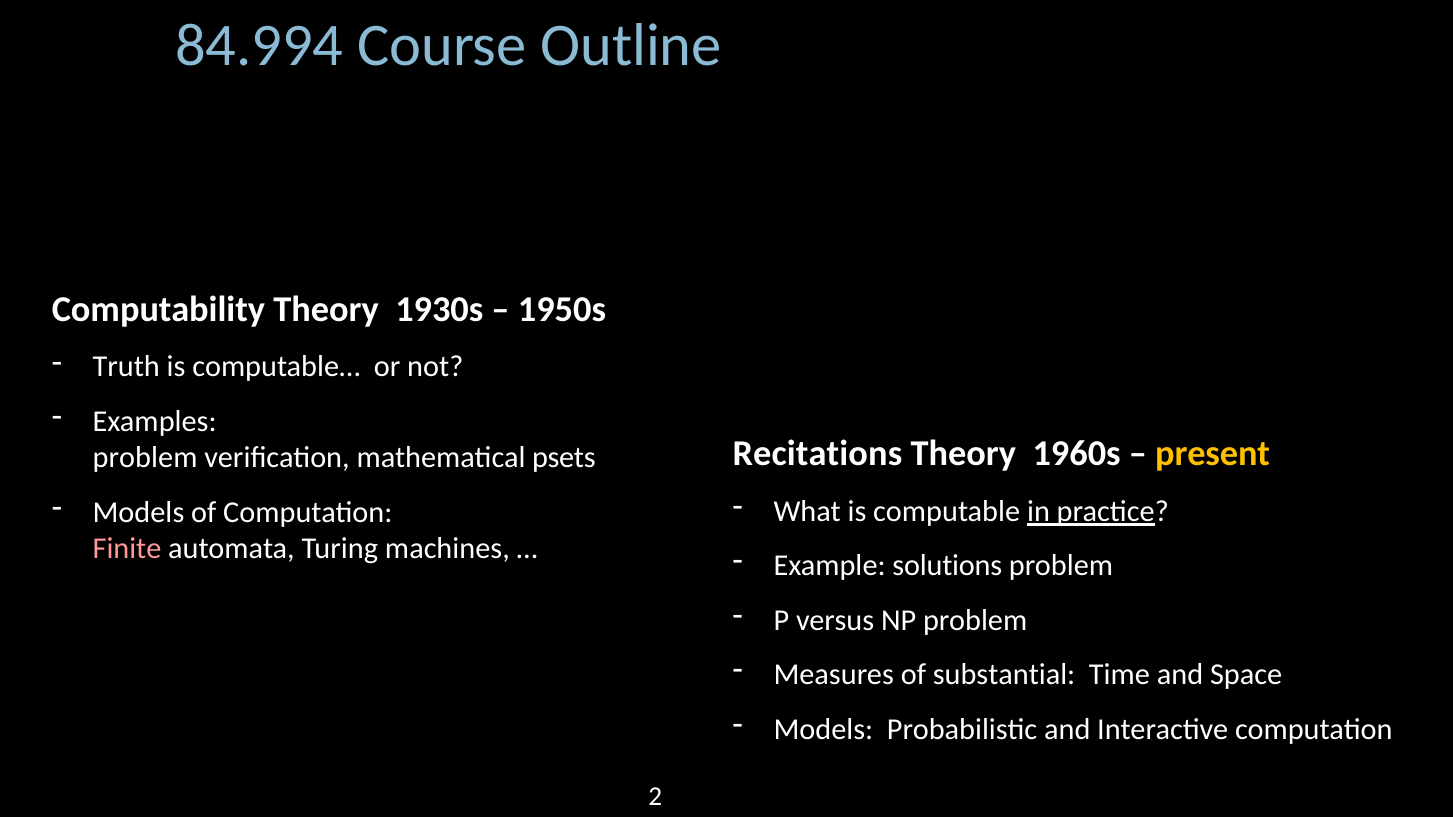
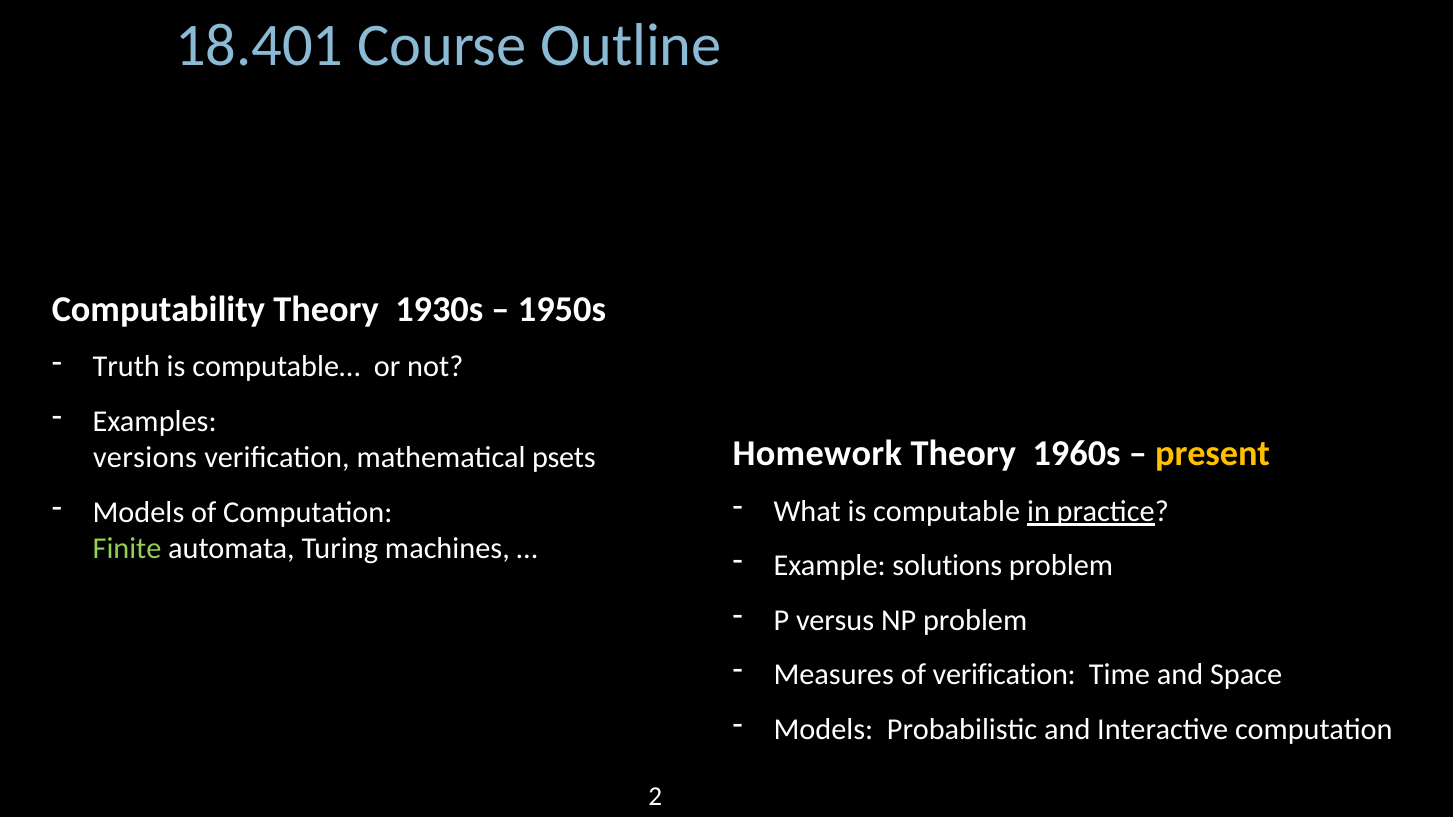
84.994: 84.994 -> 18.401
Recitations: Recitations -> Homework
problem at (145, 458): problem -> versions
Finite colour: pink -> light green
of substantial: substantial -> verification
